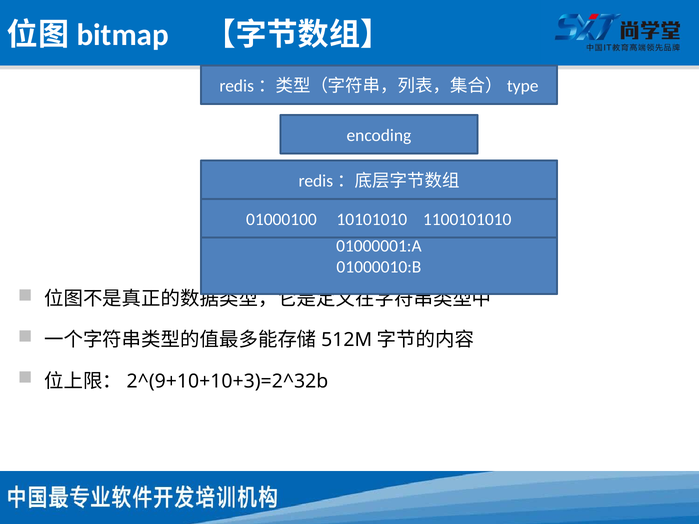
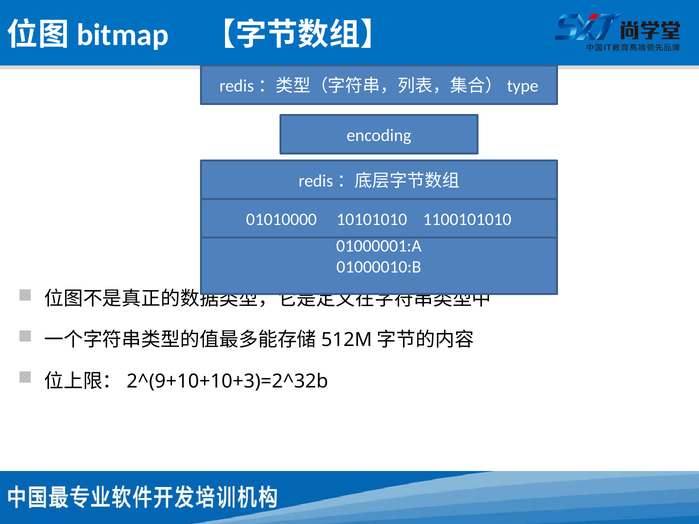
01000100: 01000100 -> 01010000
